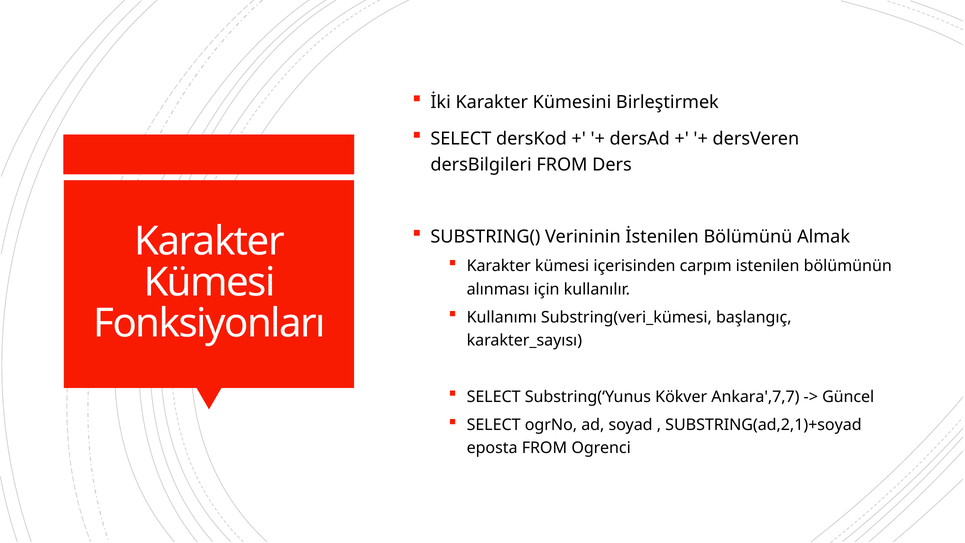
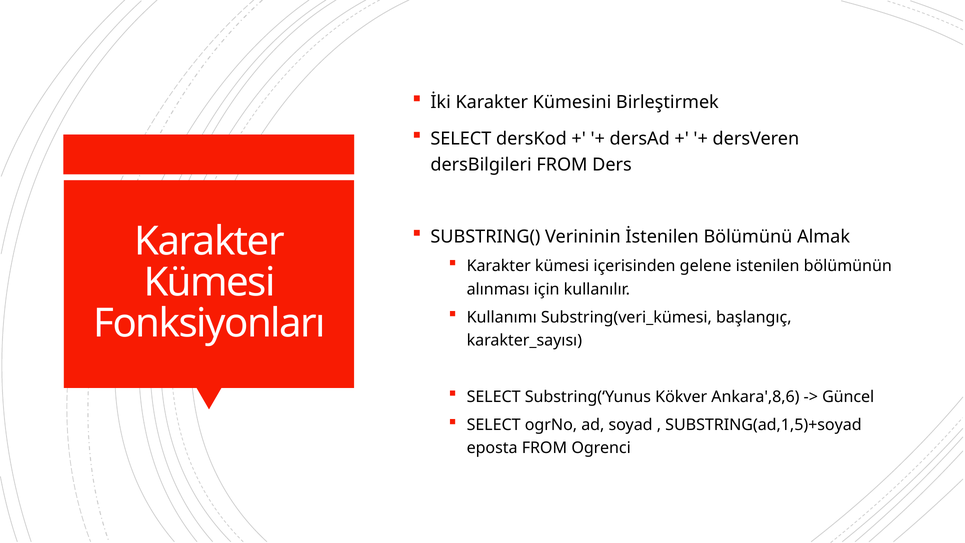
carpım: carpım -> gelene
Ankara',7,7: Ankara',7,7 -> Ankara',8,6
SUBSTRING(ad,2,1)+soyad: SUBSTRING(ad,2,1)+soyad -> SUBSTRING(ad,1,5)+soyad
